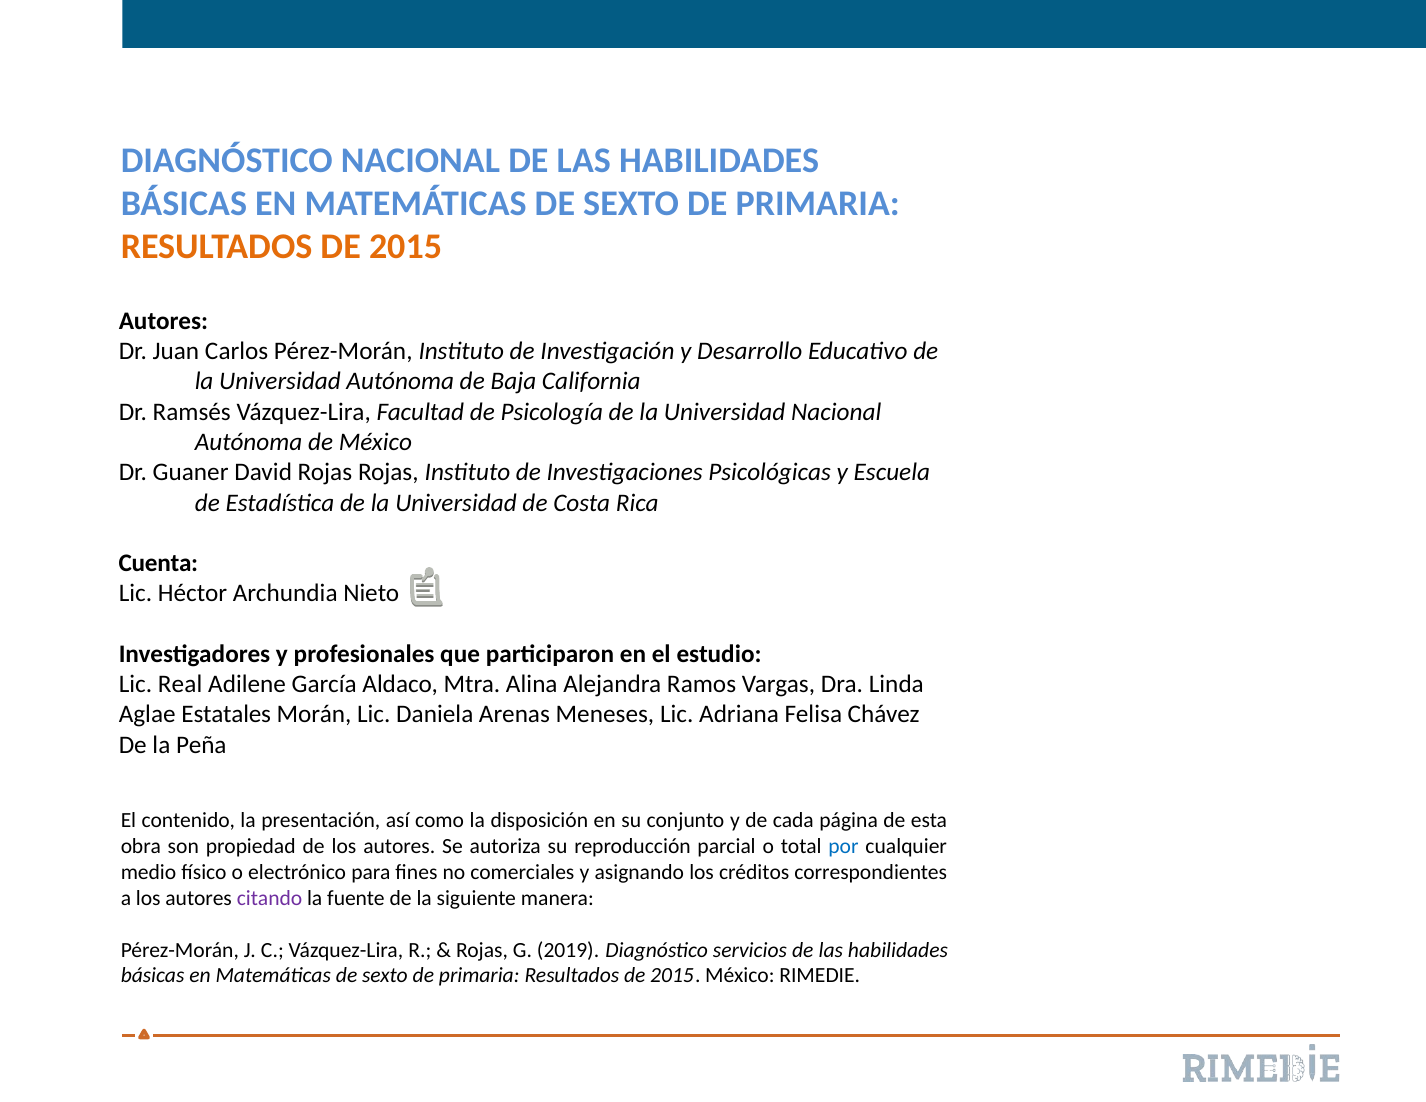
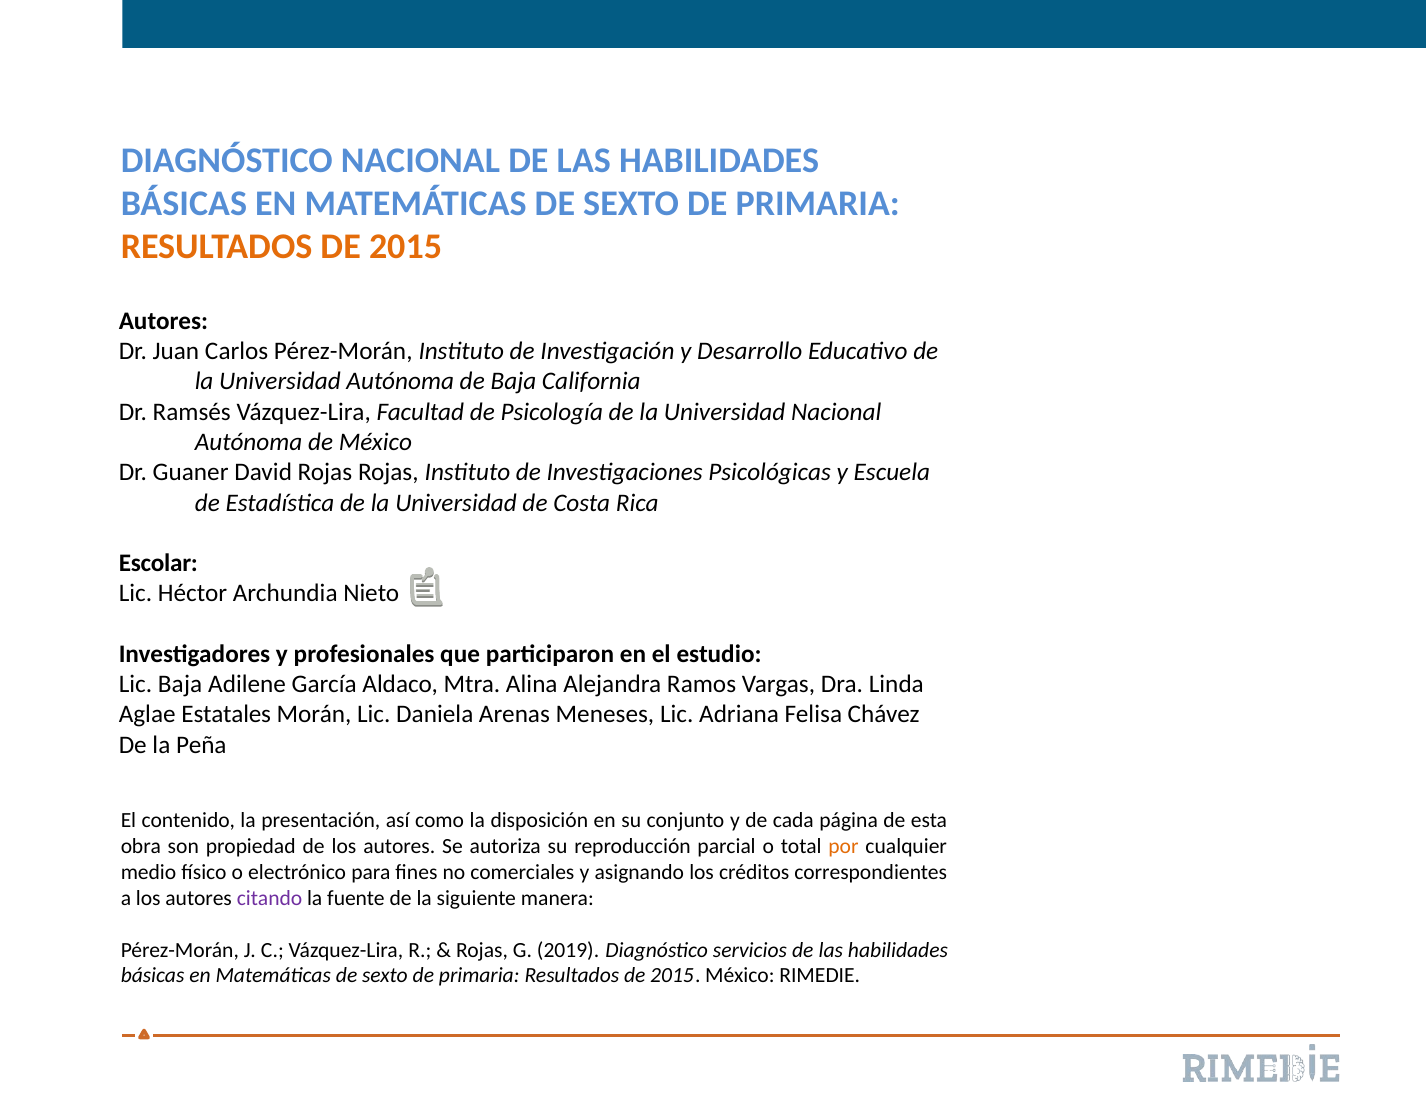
Cuenta: Cuenta -> Escolar
Lic Real: Real -> Baja
por colour: blue -> orange
